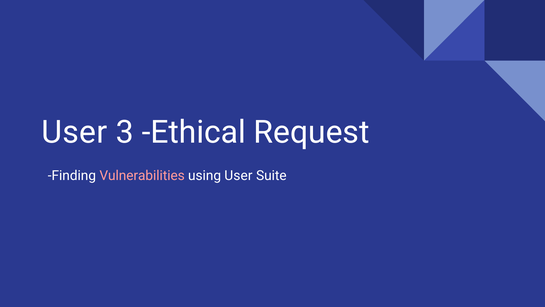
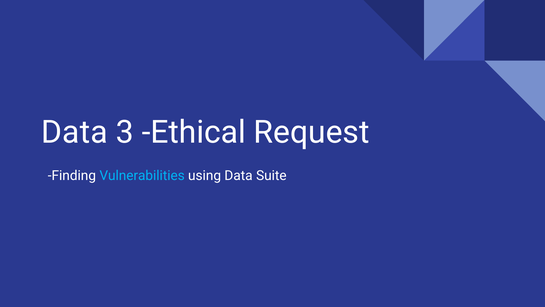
User at (74, 132): User -> Data
Vulnerabilities colour: pink -> light blue
using User: User -> Data
